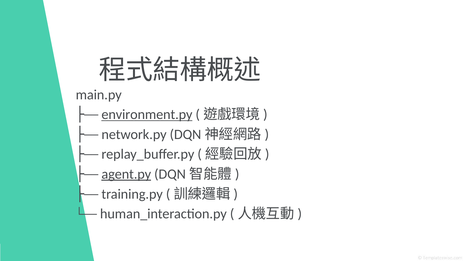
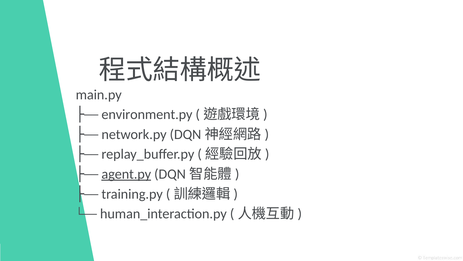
environment.py underline: present -> none
